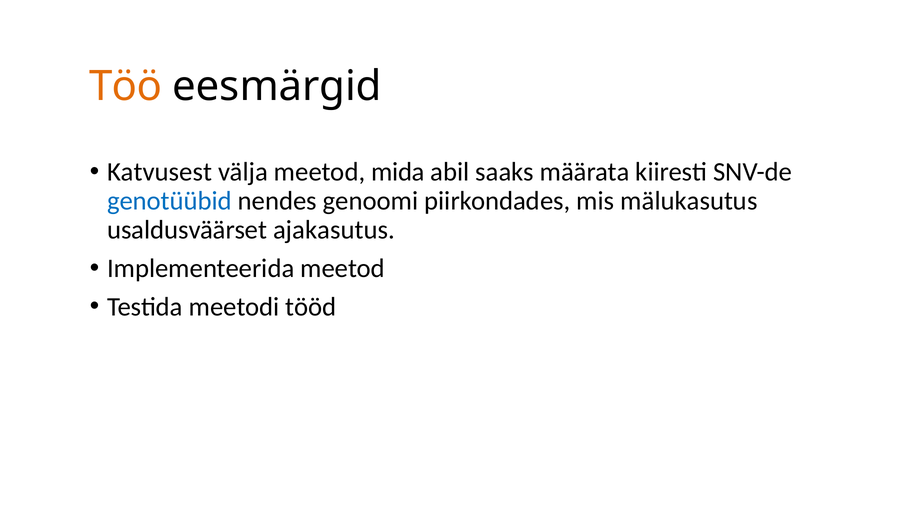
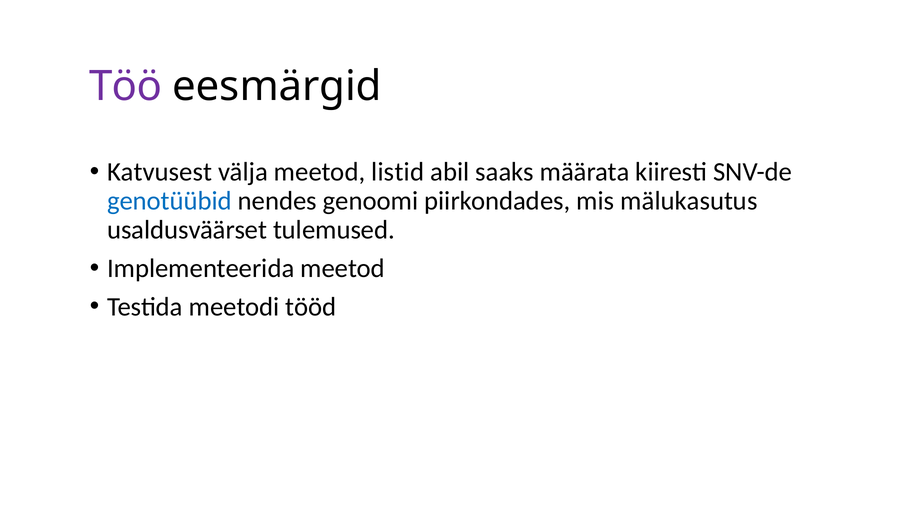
Töö colour: orange -> purple
mida: mida -> listid
ajakasutus: ajakasutus -> tulemused
